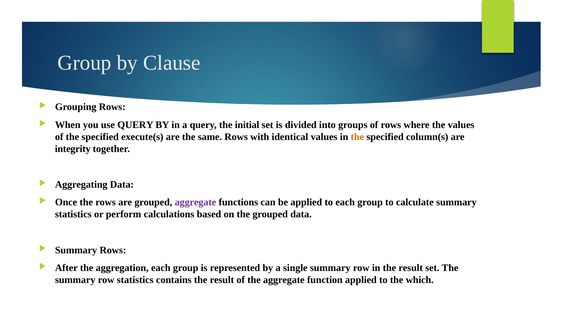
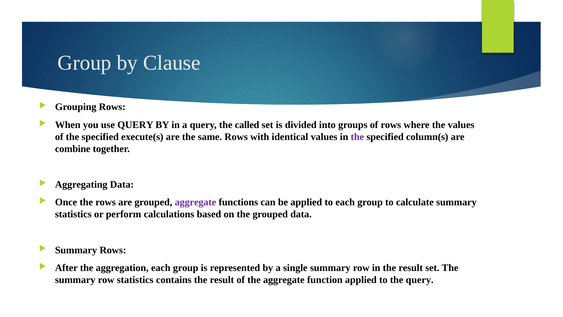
initial: initial -> called
the at (357, 137) colour: orange -> purple
integrity: integrity -> combine
the which: which -> query
